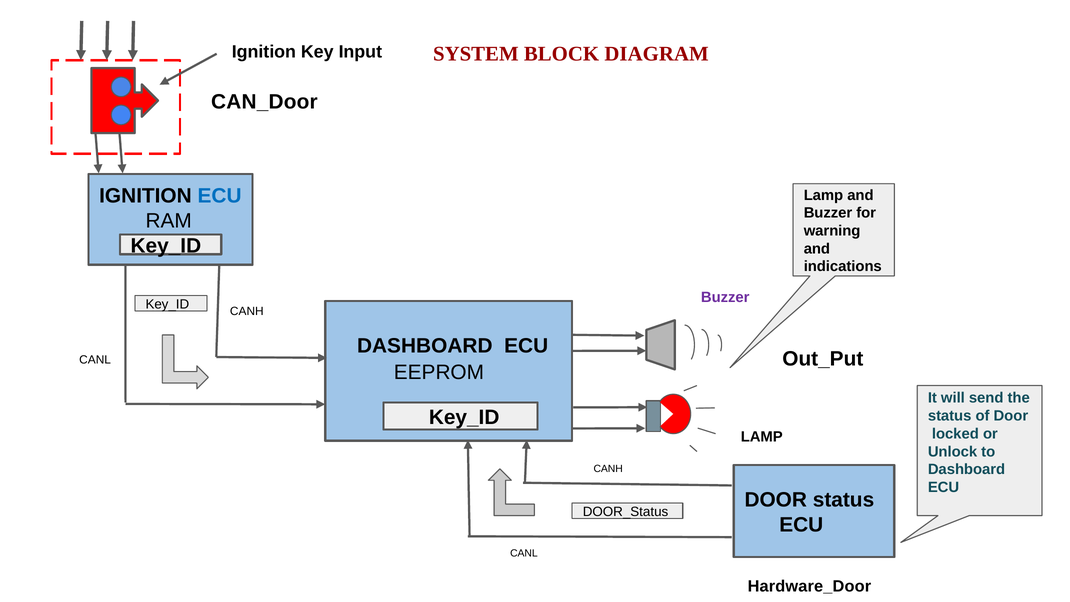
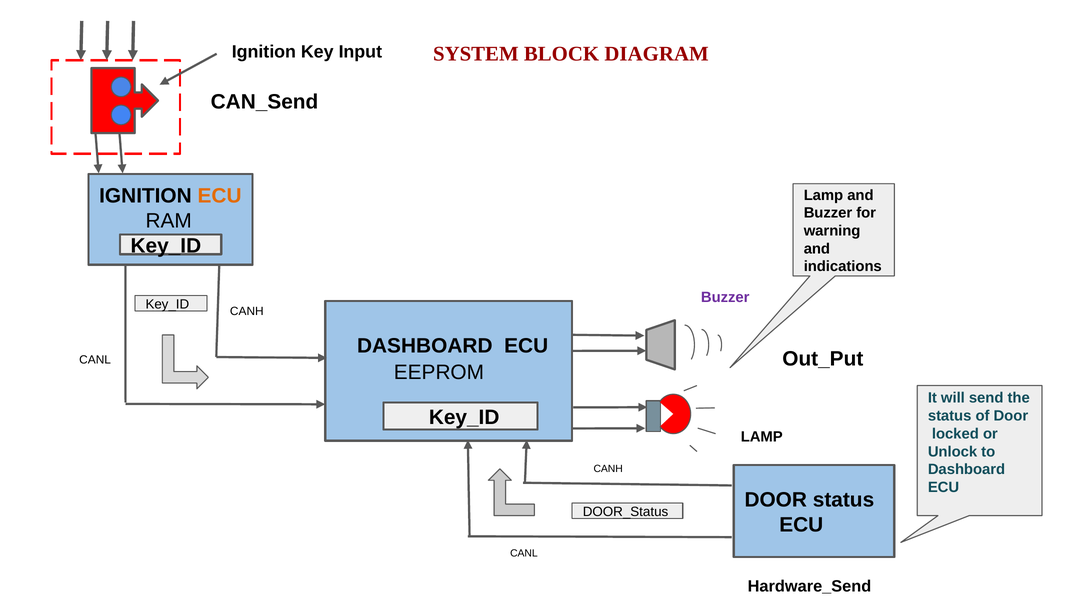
CAN_Door: CAN_Door -> CAN_Send
ECU at (220, 196) colour: blue -> orange
Hardware_Door: Hardware_Door -> Hardware_Send
